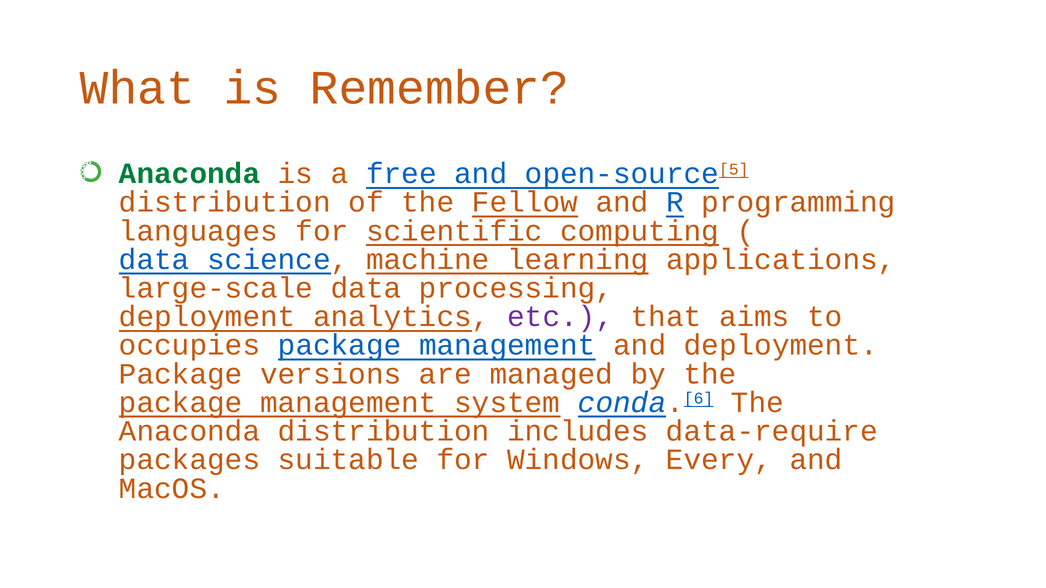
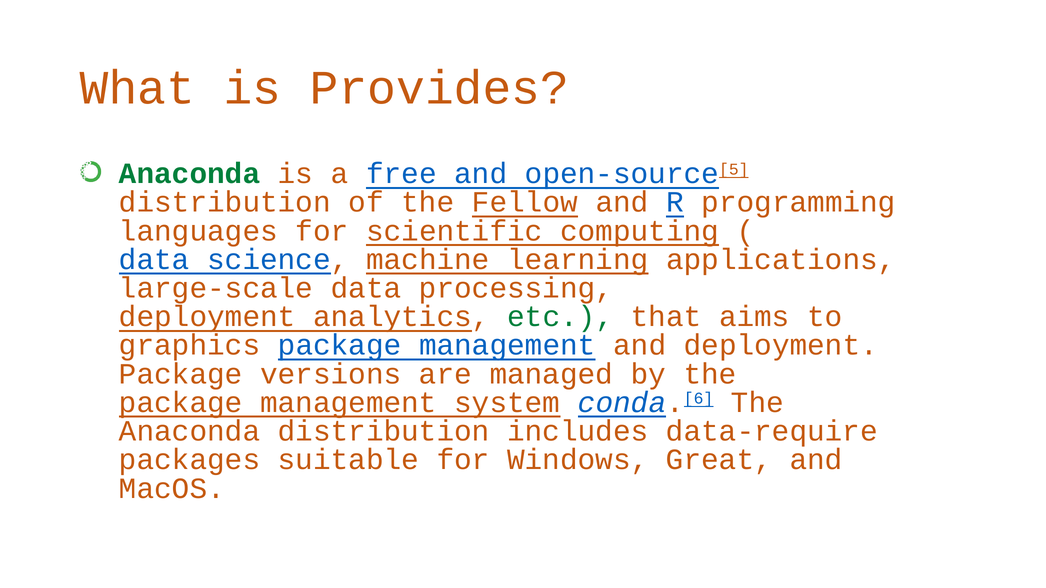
Remember: Remember -> Provides
etc colour: purple -> green
occupies: occupies -> graphics
Every: Every -> Great
